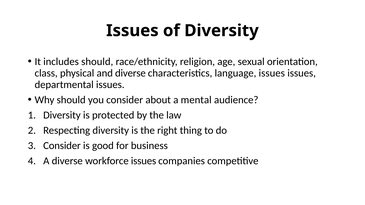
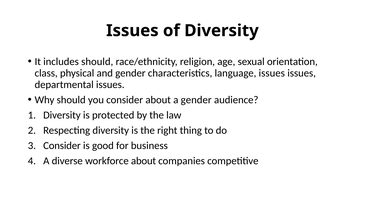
and diverse: diverse -> gender
a mental: mental -> gender
workforce issues: issues -> about
